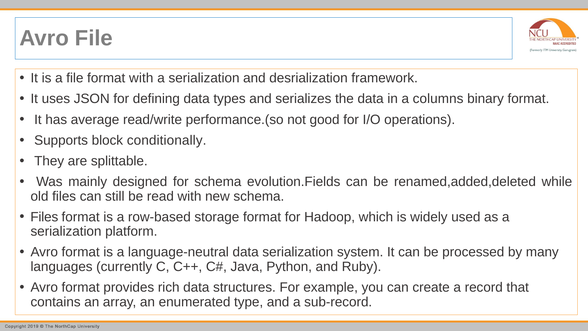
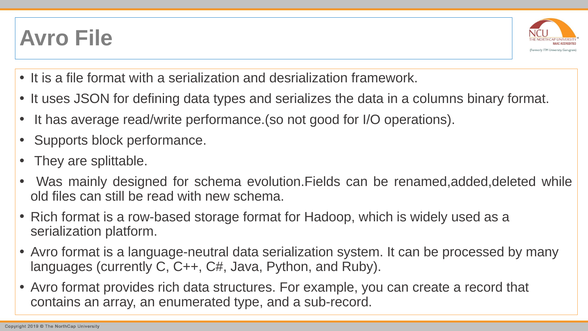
conditionally: conditionally -> performance
Files at (44, 217): Files -> Rich
